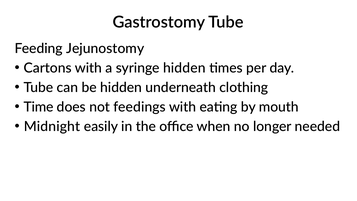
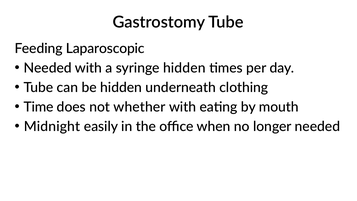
Jejunostomy: Jejunostomy -> Laparoscopic
Cartons at (48, 68): Cartons -> Needed
feedings: feedings -> whether
